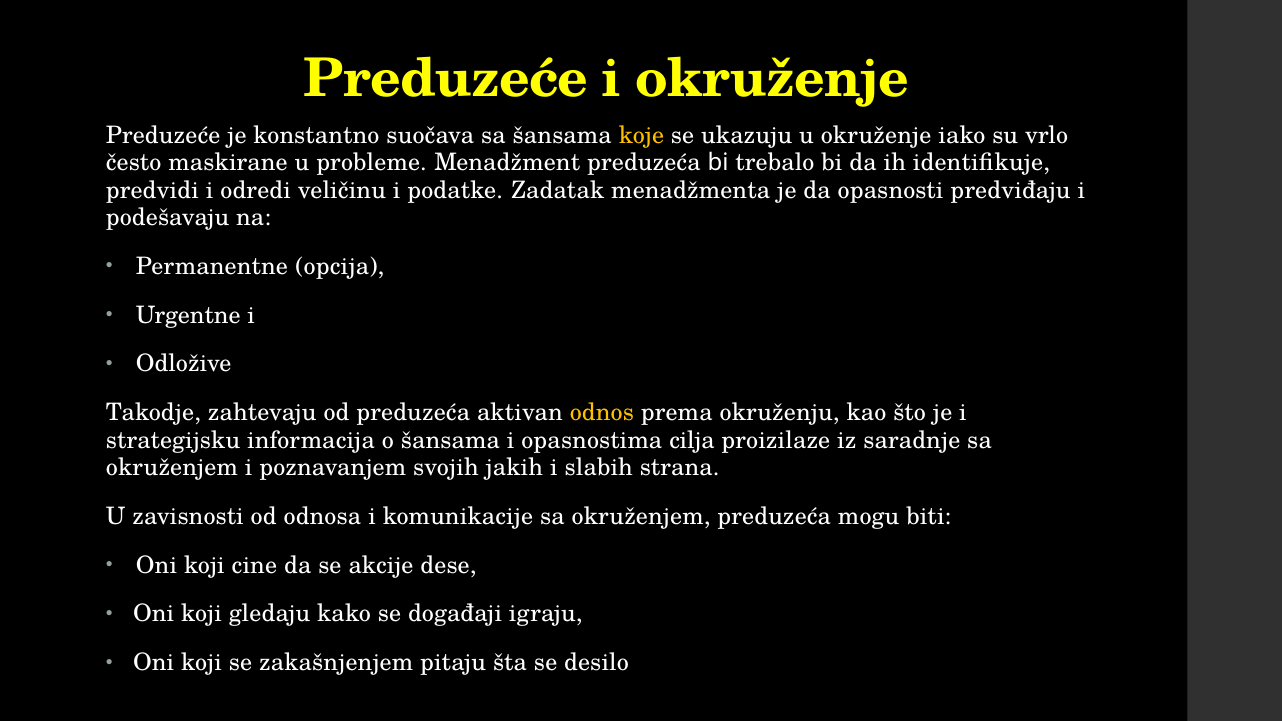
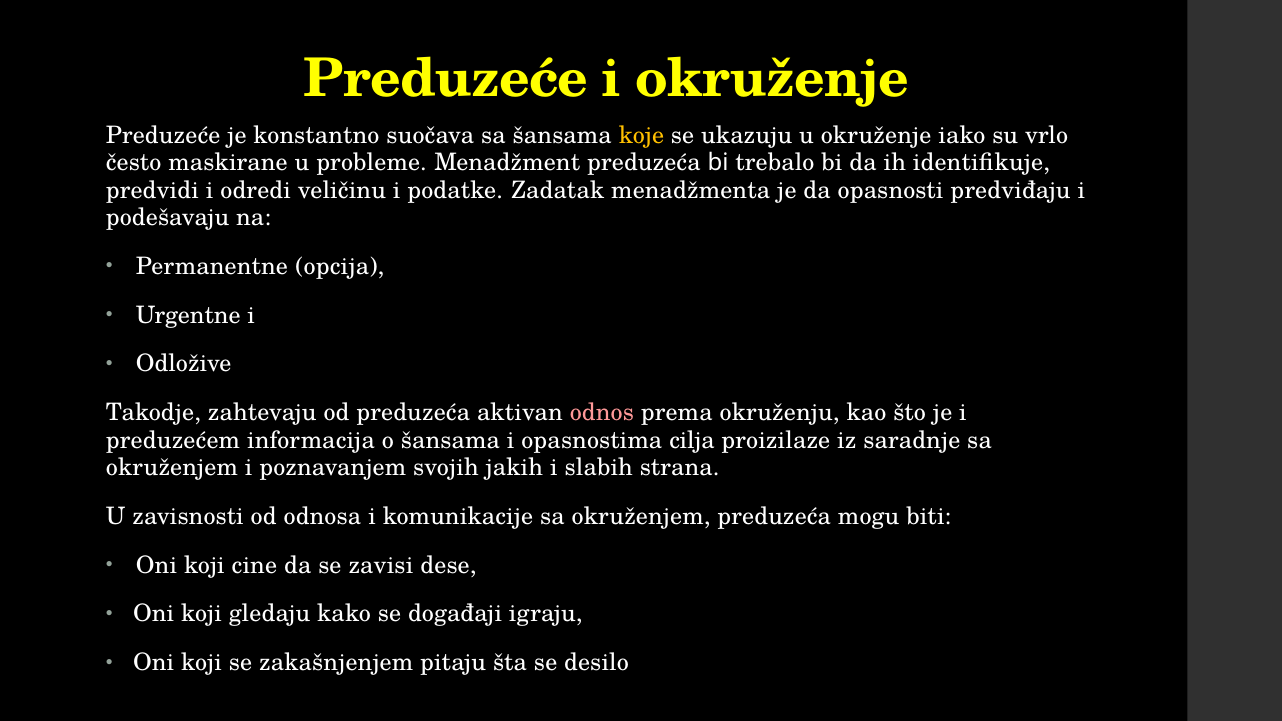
odnos colour: yellow -> pink
strategijsku: strategijsku -> preduzećem
akcije: akcije -> zavisi
